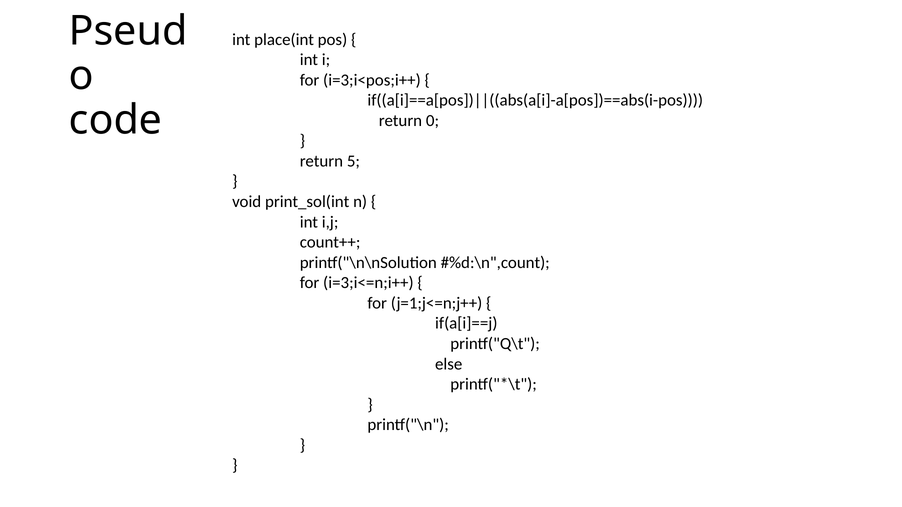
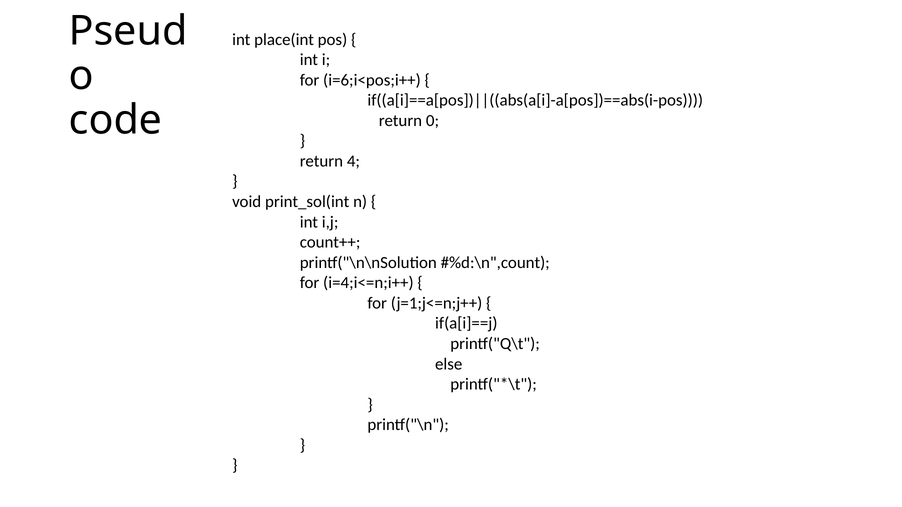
i=3;i<pos;i++: i=3;i<pos;i++ -> i=6;i<pos;i++
5: 5 -> 4
i=3;i<=n;i++: i=3;i<=n;i++ -> i=4;i<=n;i++
